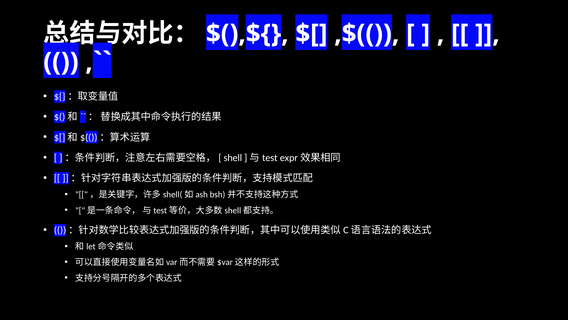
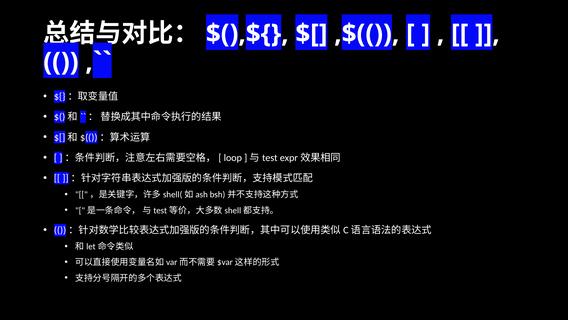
shell: shell -> loop
